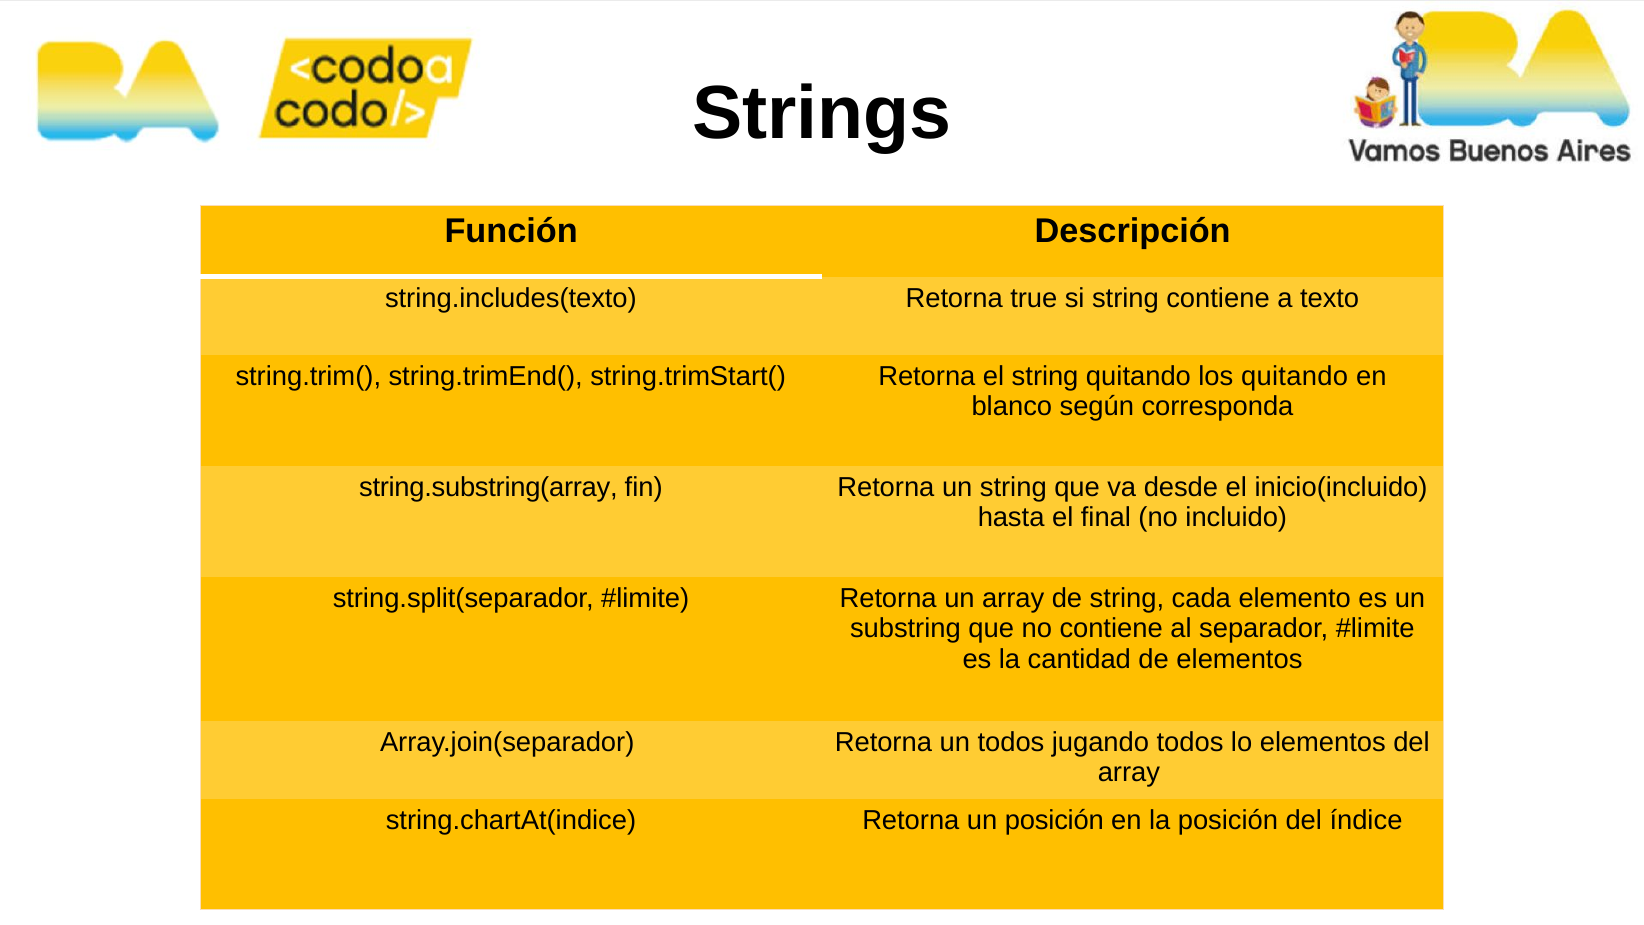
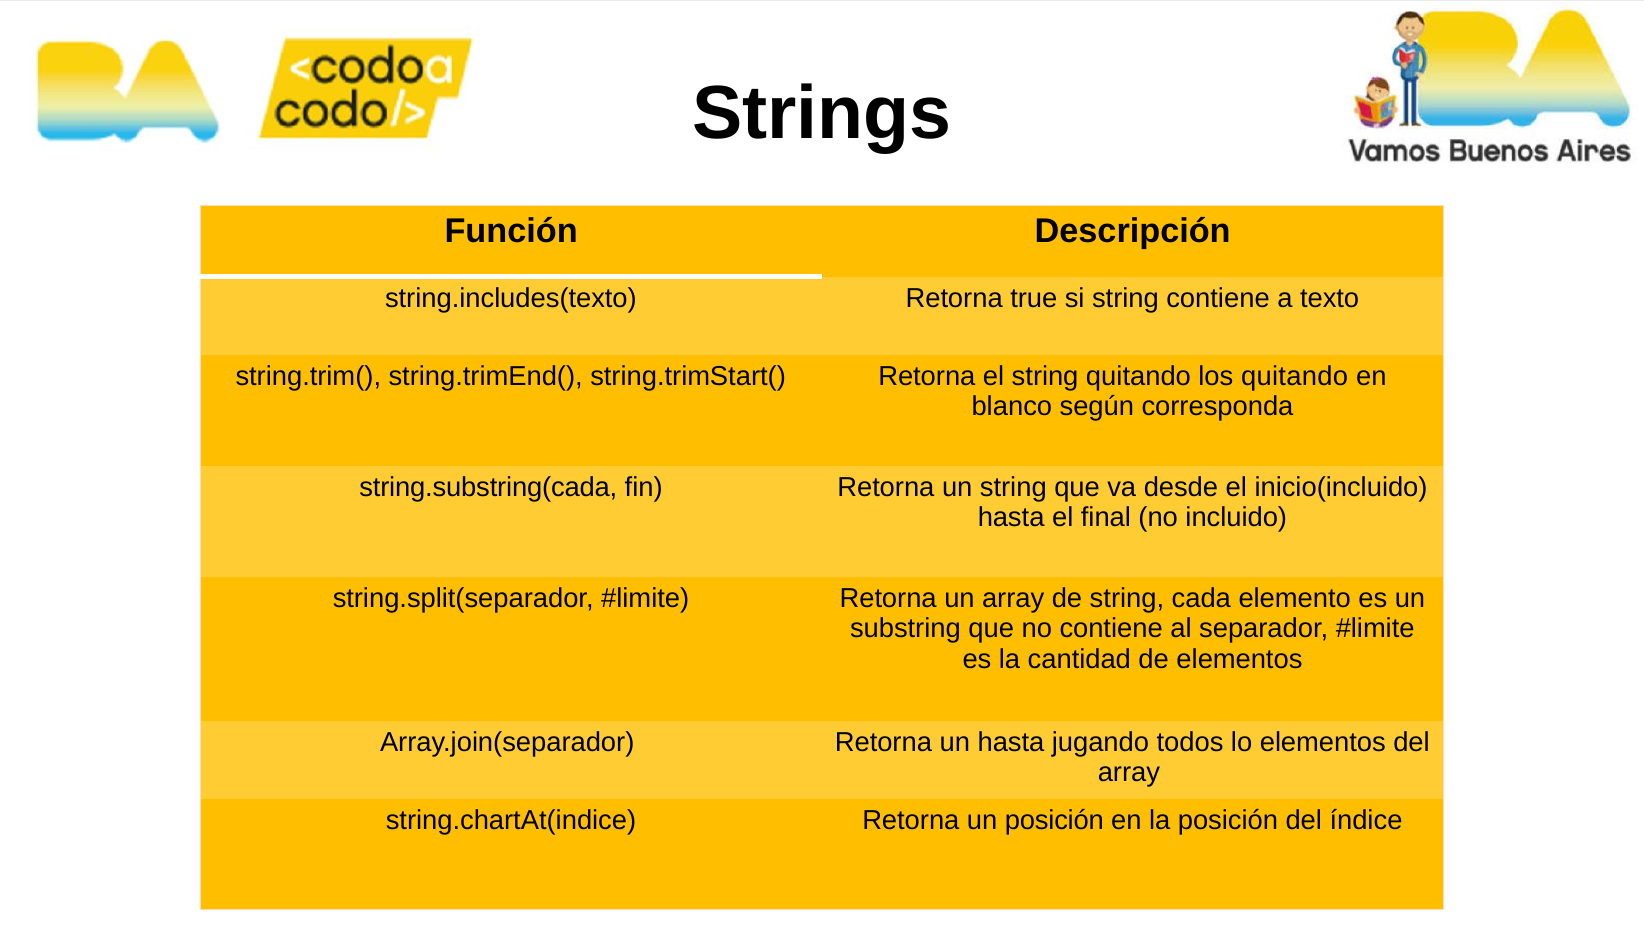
string.substring(array: string.substring(array -> string.substring(cada
un todos: todos -> hasta
